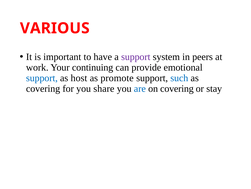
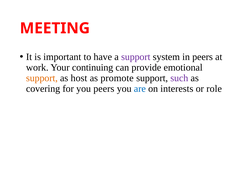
VARIOUS: VARIOUS -> MEETING
support at (42, 78) colour: blue -> orange
such colour: blue -> purple
you share: share -> peers
on covering: covering -> interests
stay: stay -> role
